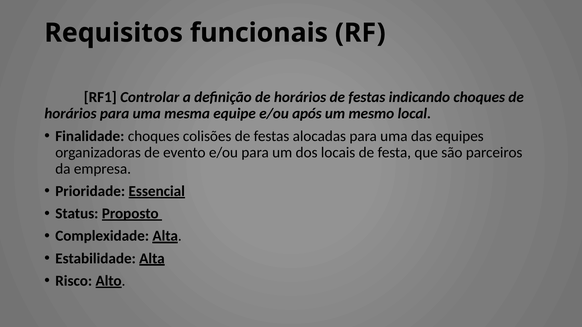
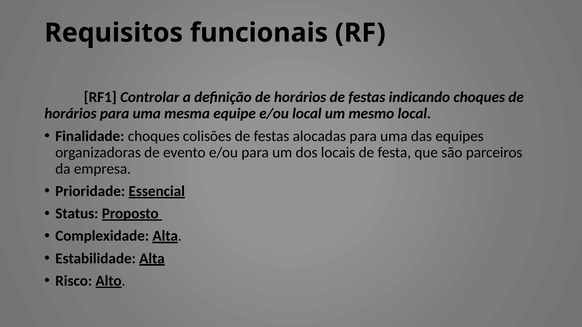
e/ou após: após -> local
